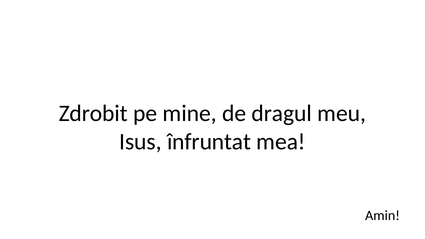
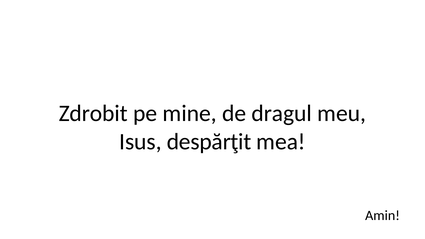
înfruntat: înfruntat -> despărţit
